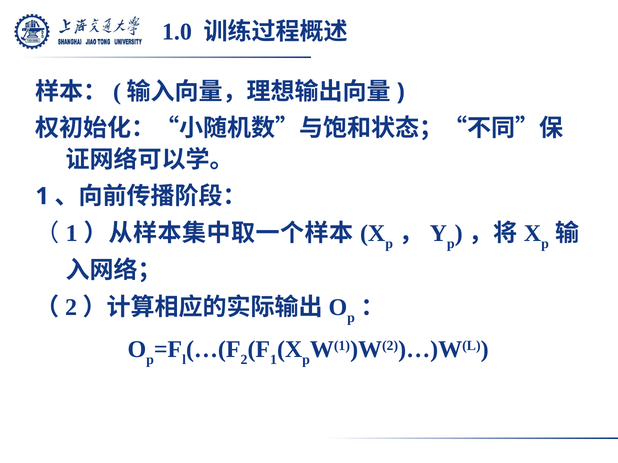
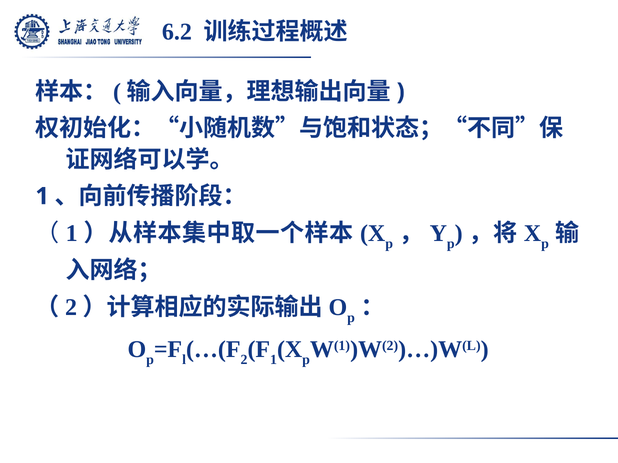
1.0: 1.0 -> 6.2
